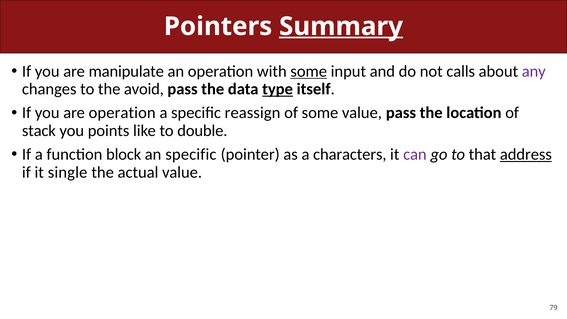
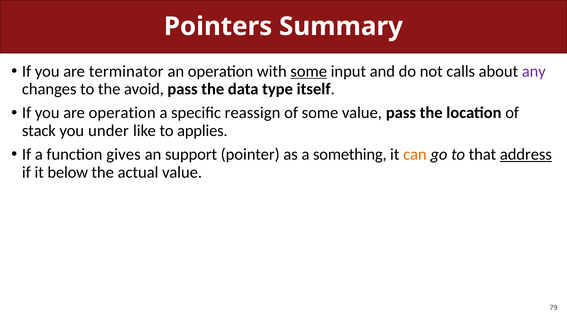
Summary underline: present -> none
manipulate: manipulate -> terminator
type underline: present -> none
points: points -> under
double: double -> applies
block: block -> gives
an specific: specific -> support
characters: characters -> something
can colour: purple -> orange
single: single -> below
